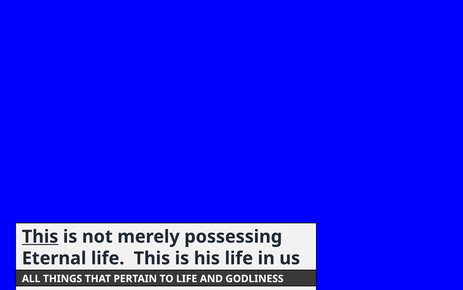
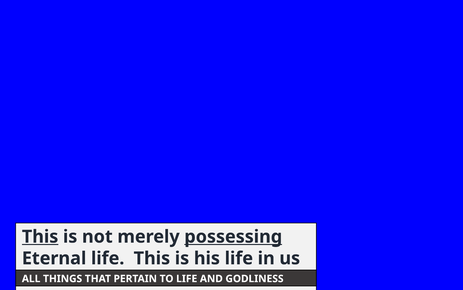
possessing underline: none -> present
